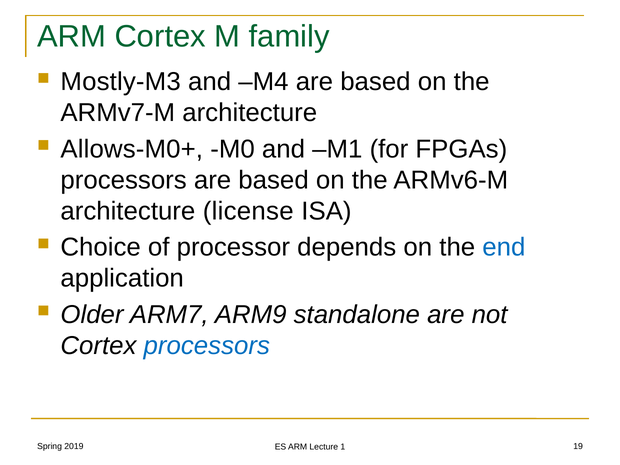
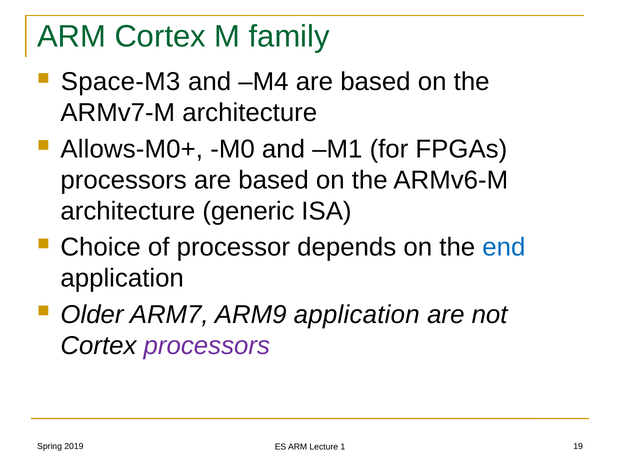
Mostly-M3: Mostly-M3 -> Space-M3
license: license -> generic
ARM9 standalone: standalone -> application
processors at (207, 345) colour: blue -> purple
